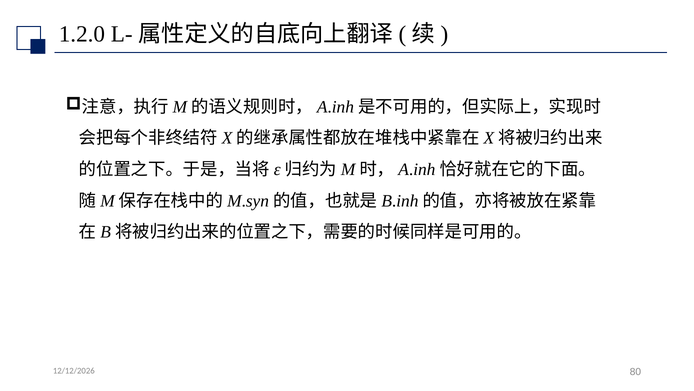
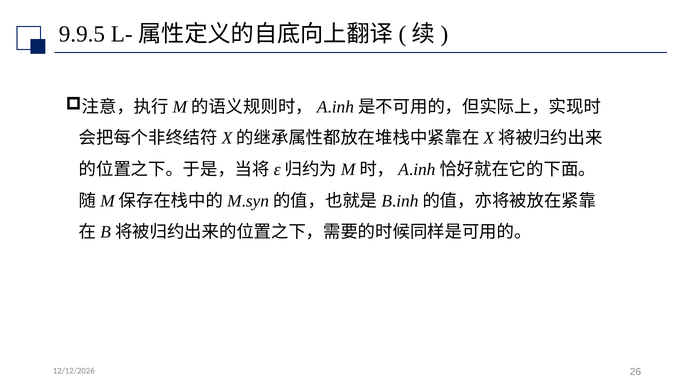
1.2.0: 1.2.0 -> 9.9.5
80: 80 -> 26
